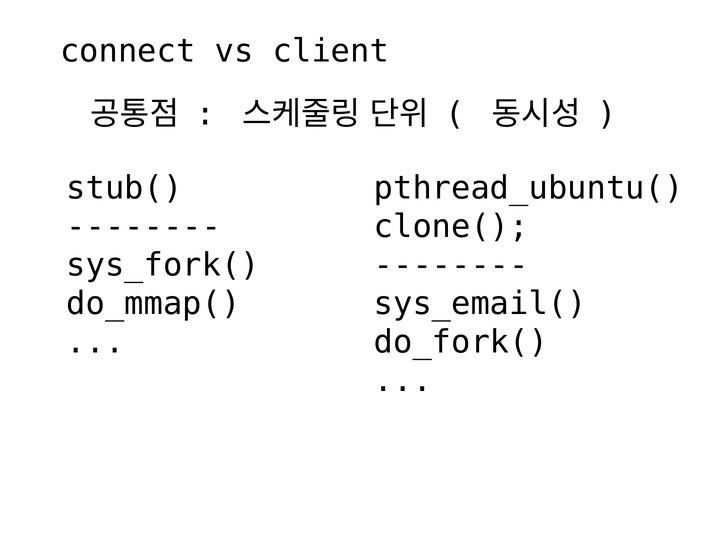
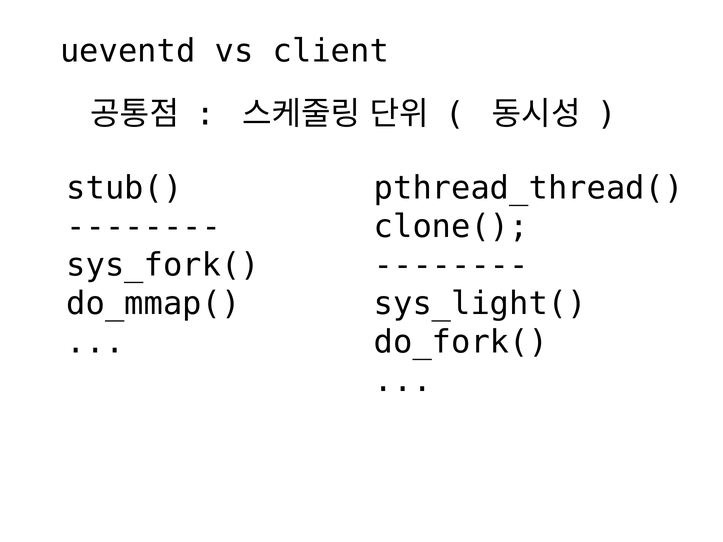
connect: connect -> ueventd
pthread_ubuntu(: pthread_ubuntu( -> pthread_thread(
sys_email(: sys_email( -> sys_light(
